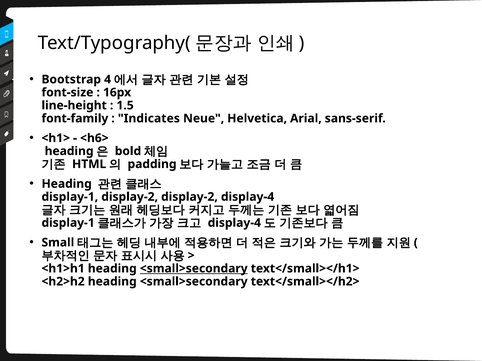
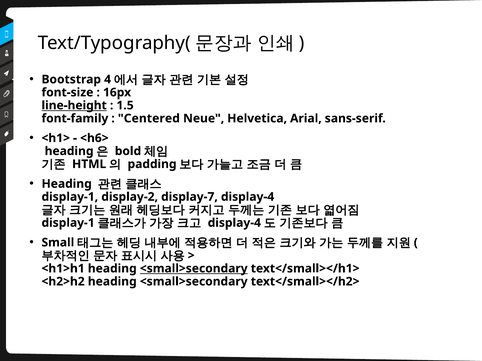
line-height underline: none -> present
Indicates: Indicates -> Centered
display-2 display-2: display-2 -> display-7
